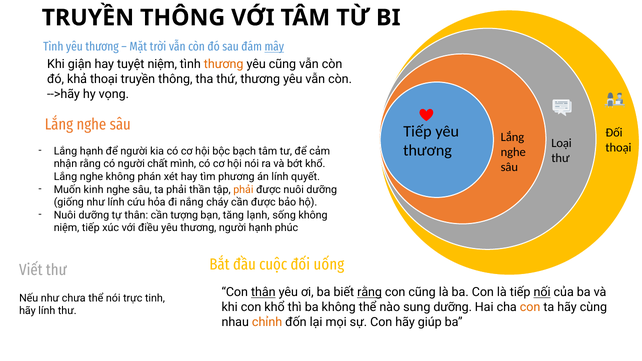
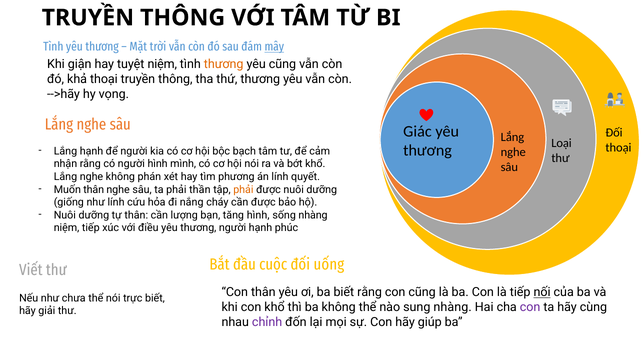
Tiếp at (417, 131): Tiếp -> Giác
người chất: chất -> hình
Muốn kinh: kinh -> thân
tượng: tượng -> lượng
tăng lạnh: lạnh -> hình
sống không: không -> nhàng
thân at (263, 292) underline: present -> none
rằng at (370, 292) underline: present -> none
trực tinh: tinh -> biết
sung dưỡng: dưỡng -> nhàng
con at (530, 307) colour: orange -> purple
hãy lính: lính -> giải
chỉnh colour: orange -> purple
